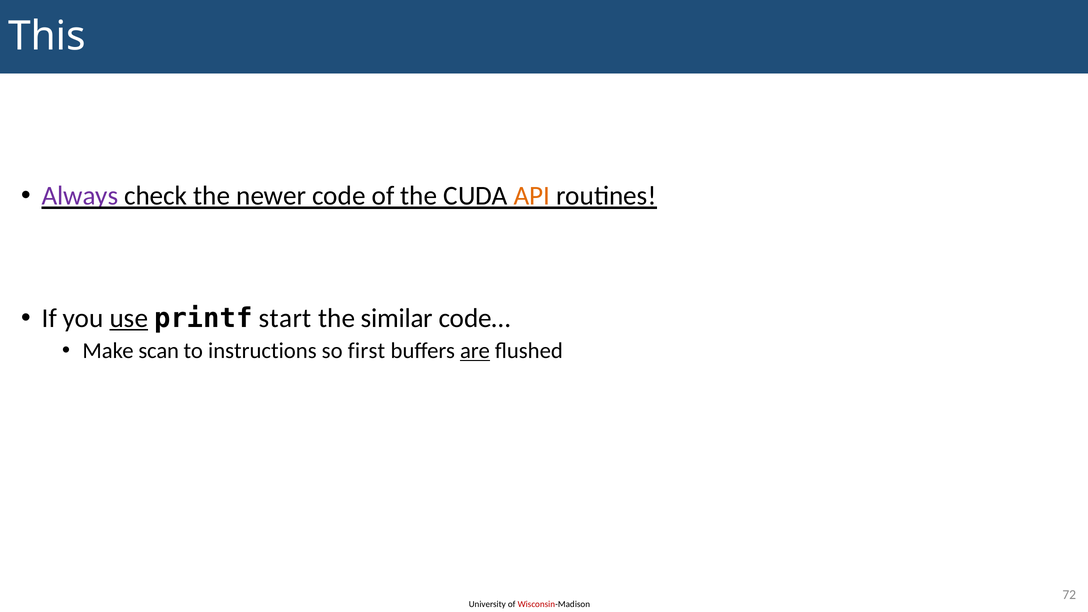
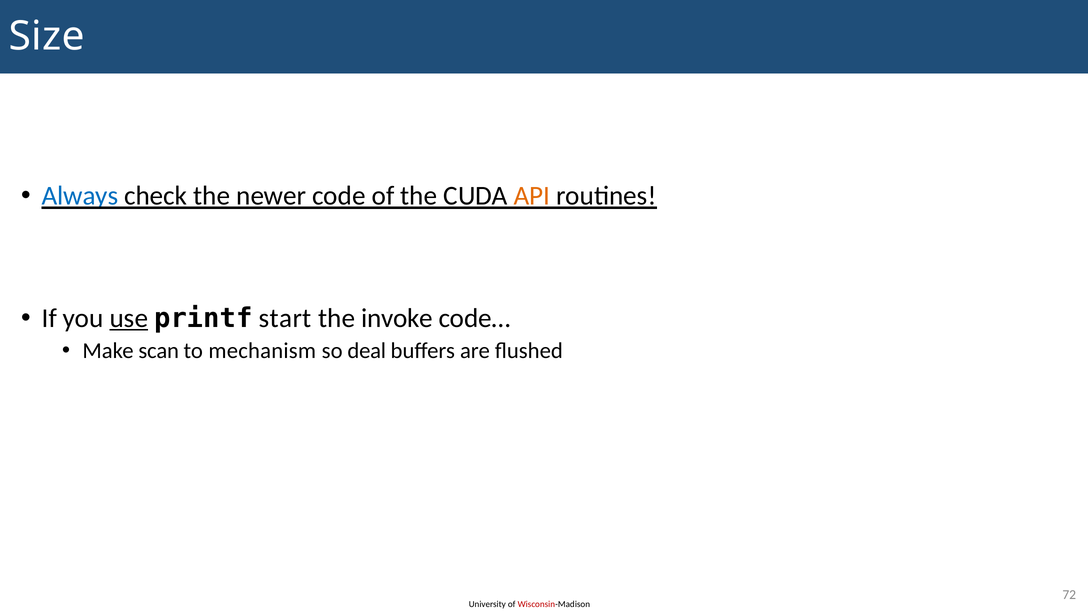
This: This -> Size
Always colour: purple -> blue
similar: similar -> invoke
instructions: instructions -> mechanism
first: first -> deal
are underline: present -> none
